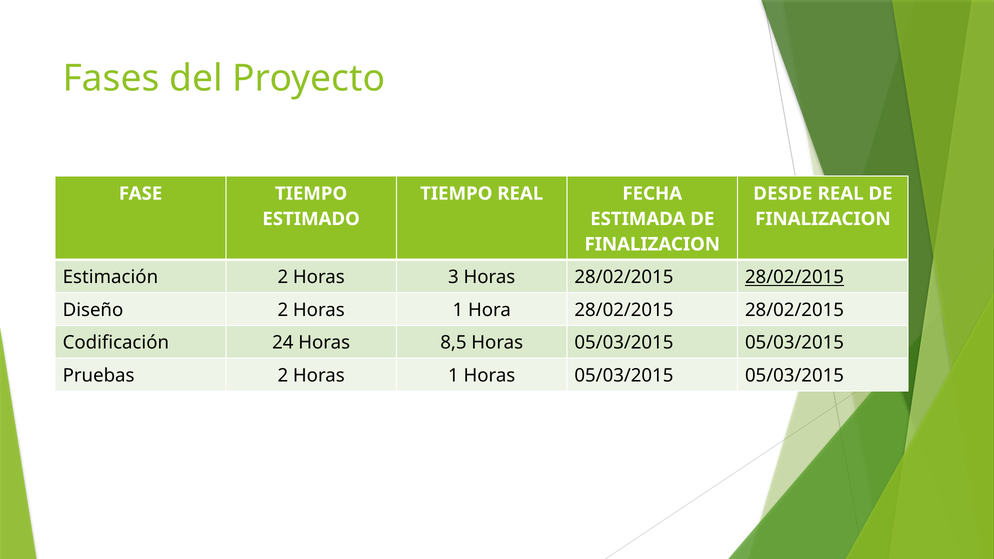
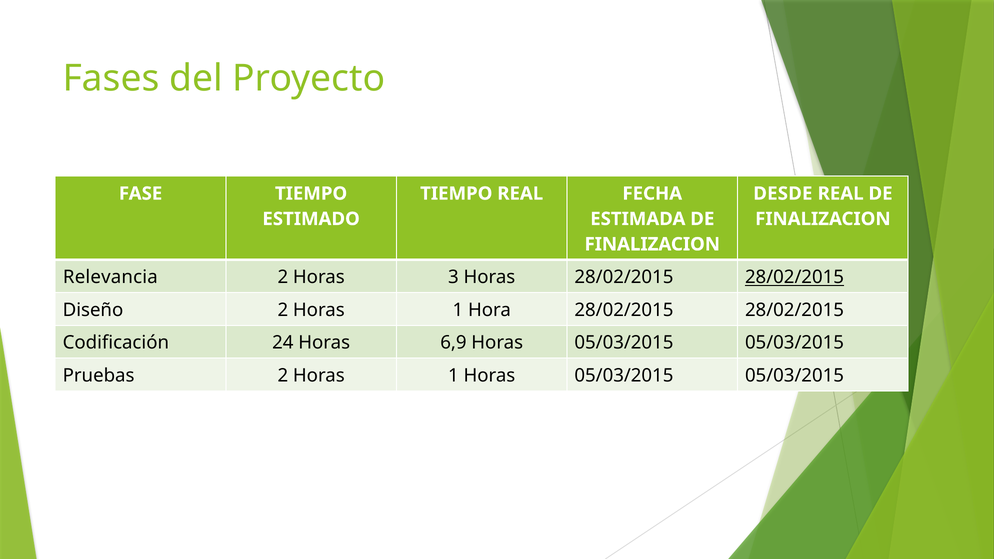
Estimación: Estimación -> Relevancia
8,5: 8,5 -> 6,9
